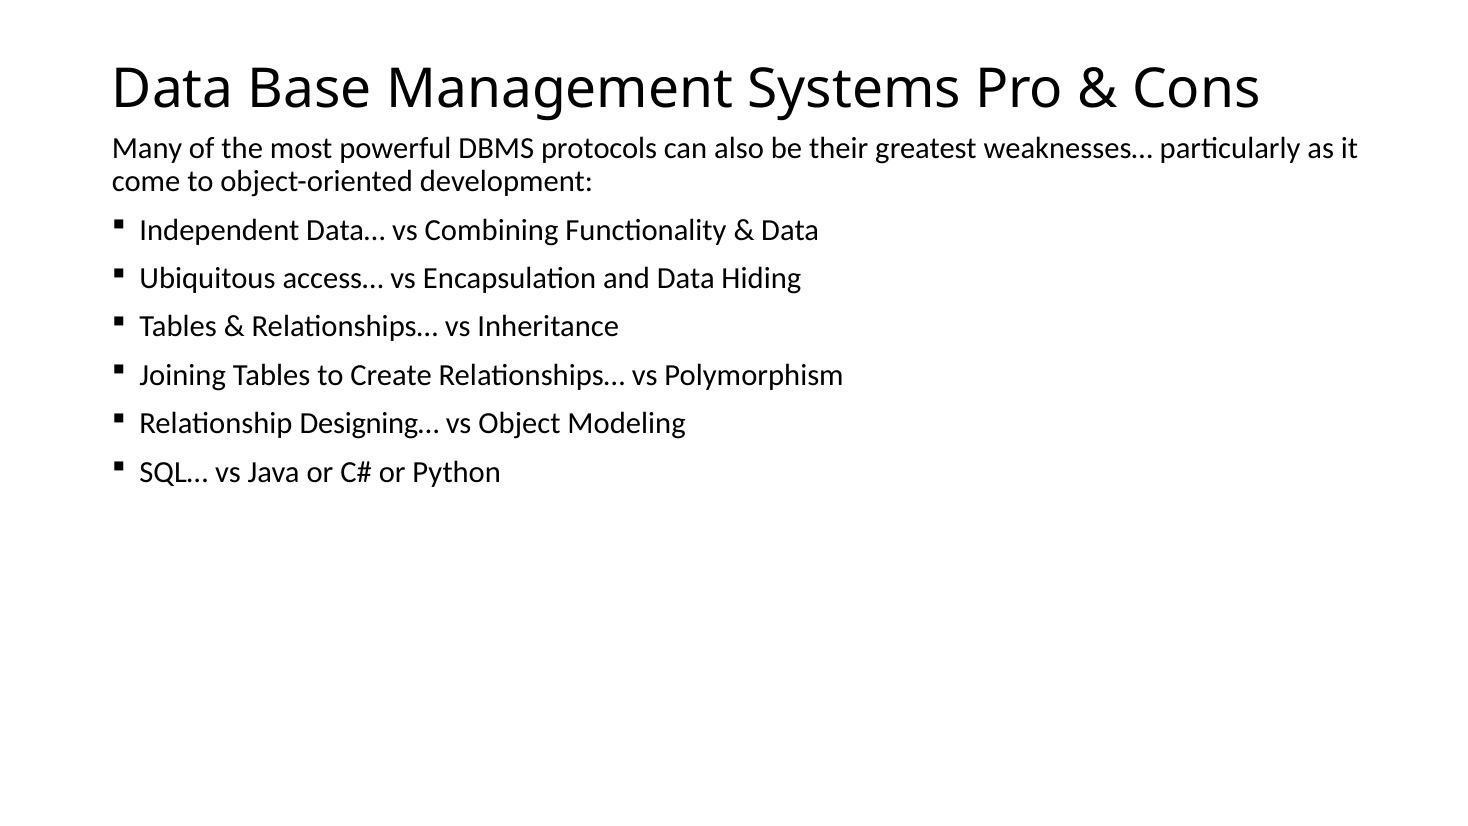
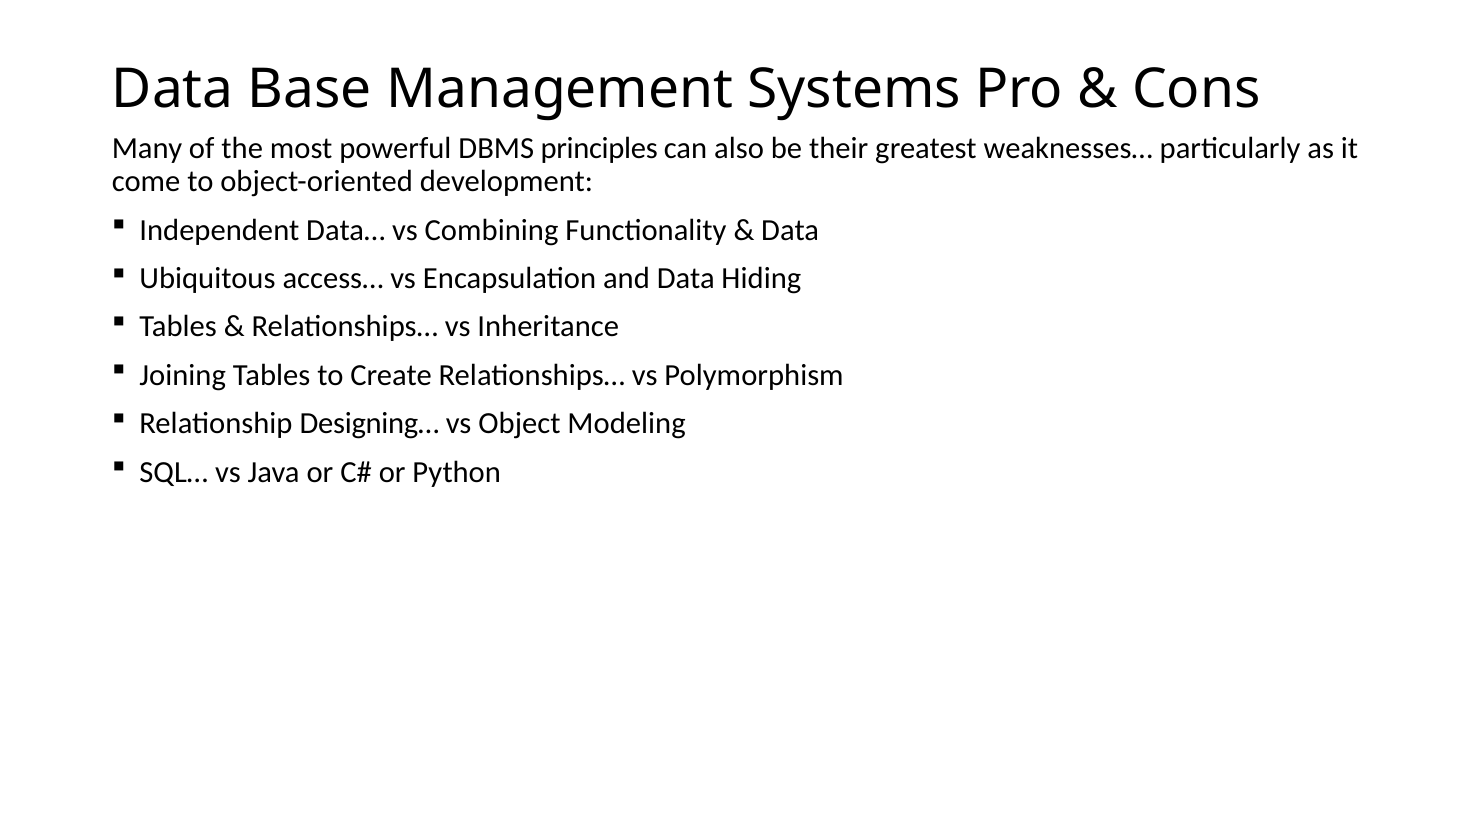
protocols: protocols -> principles
